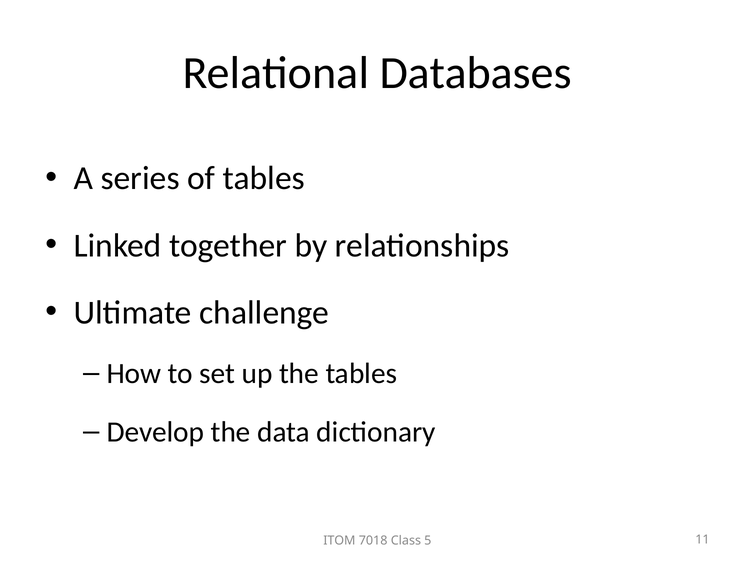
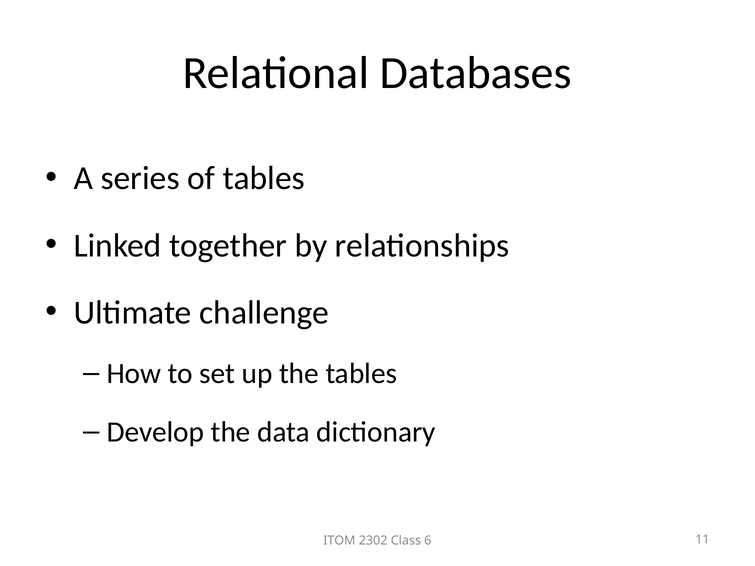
7018: 7018 -> 2302
5: 5 -> 6
